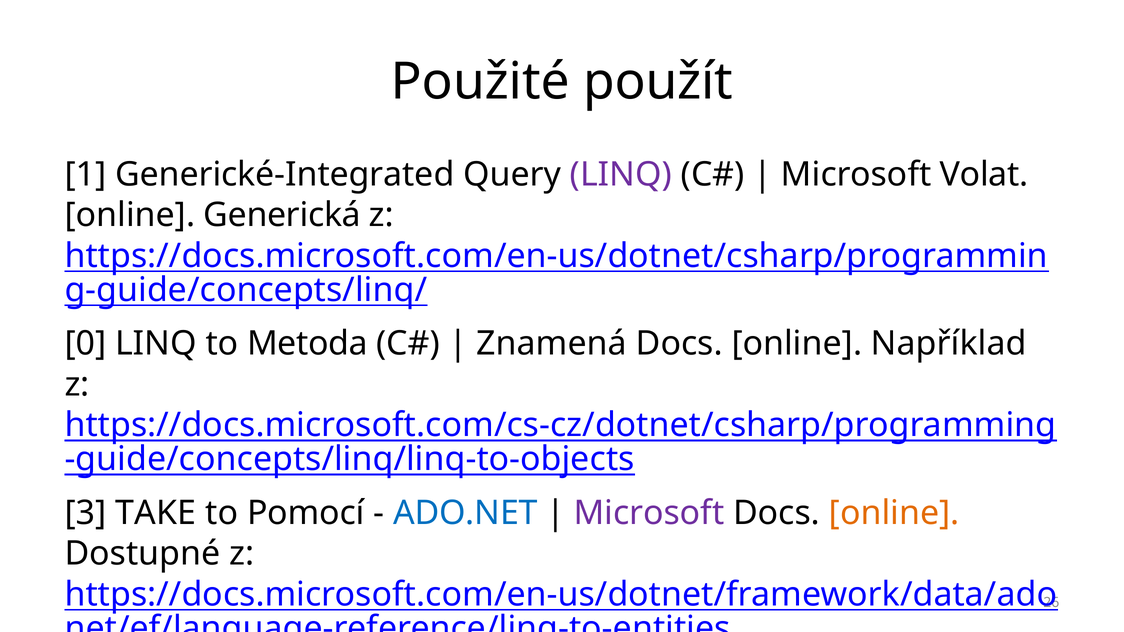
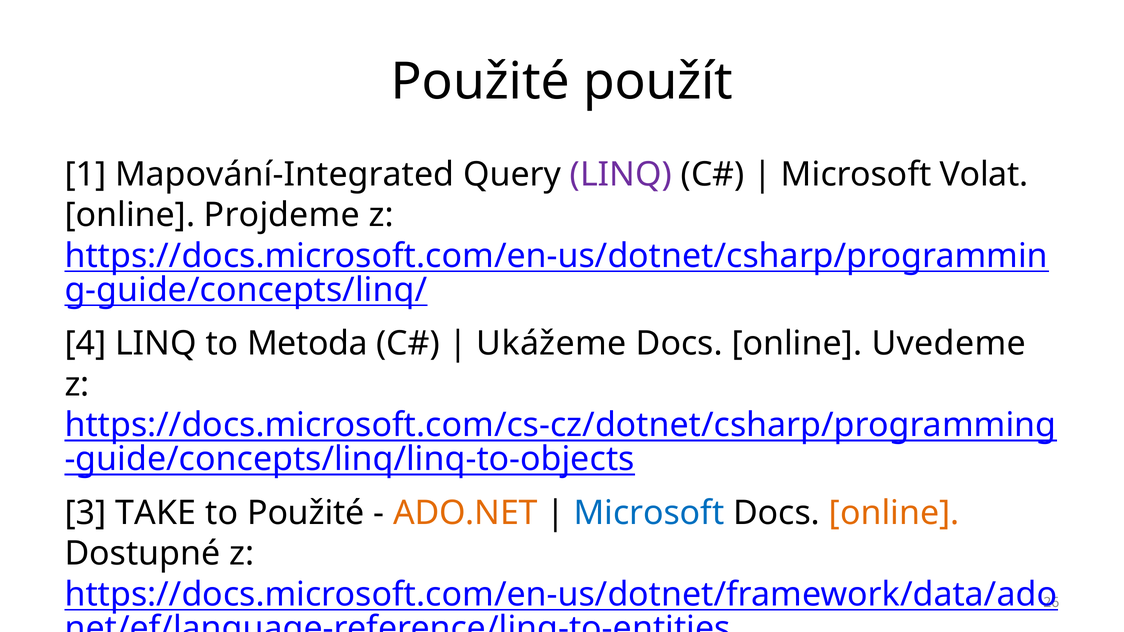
Generické-Integrated: Generické-Integrated -> Mapování-Integrated
Generická: Generická -> Projdeme
0: 0 -> 4
Znamená: Znamená -> Ukážeme
Například: Například -> Uvedeme
to Pomocí: Pomocí -> Použité
ADO.NET colour: blue -> orange
Microsoft at (649, 513) colour: purple -> blue
